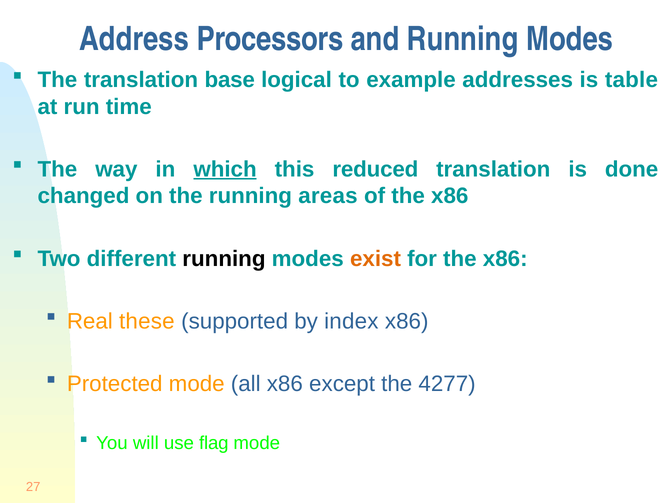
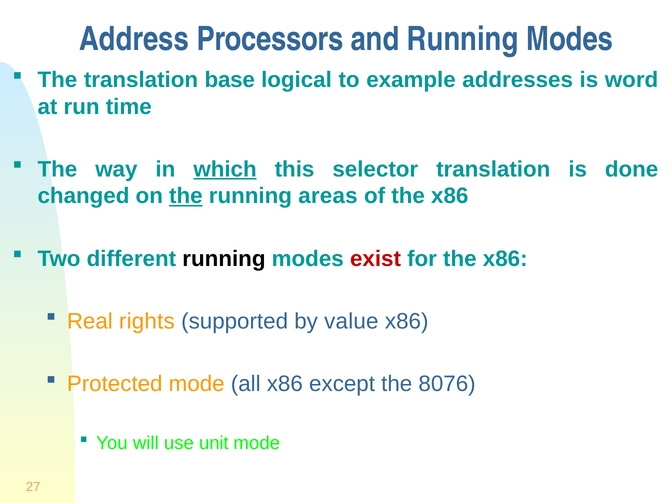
table: table -> word
reduced: reduced -> selector
the at (186, 196) underline: none -> present
exist colour: orange -> red
these: these -> rights
index: index -> value
4277: 4277 -> 8076
flag: flag -> unit
